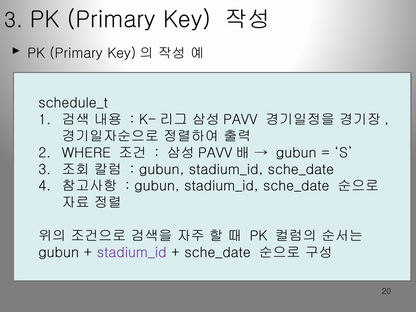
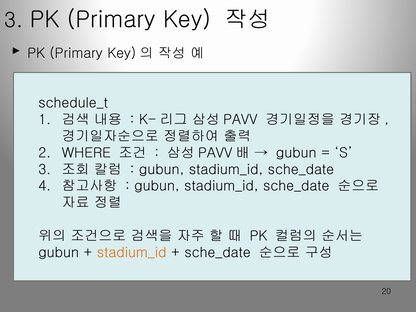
stadium_id at (132, 253) colour: purple -> orange
